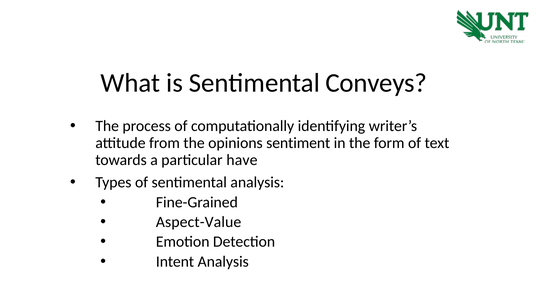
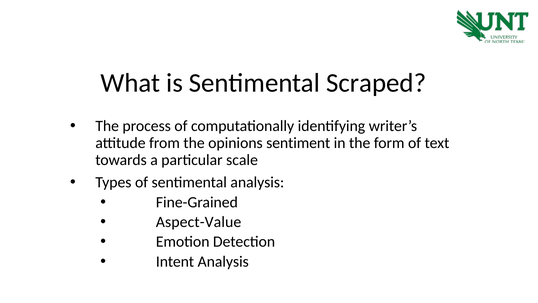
Conveys: Conveys -> Scraped
have: have -> scale
